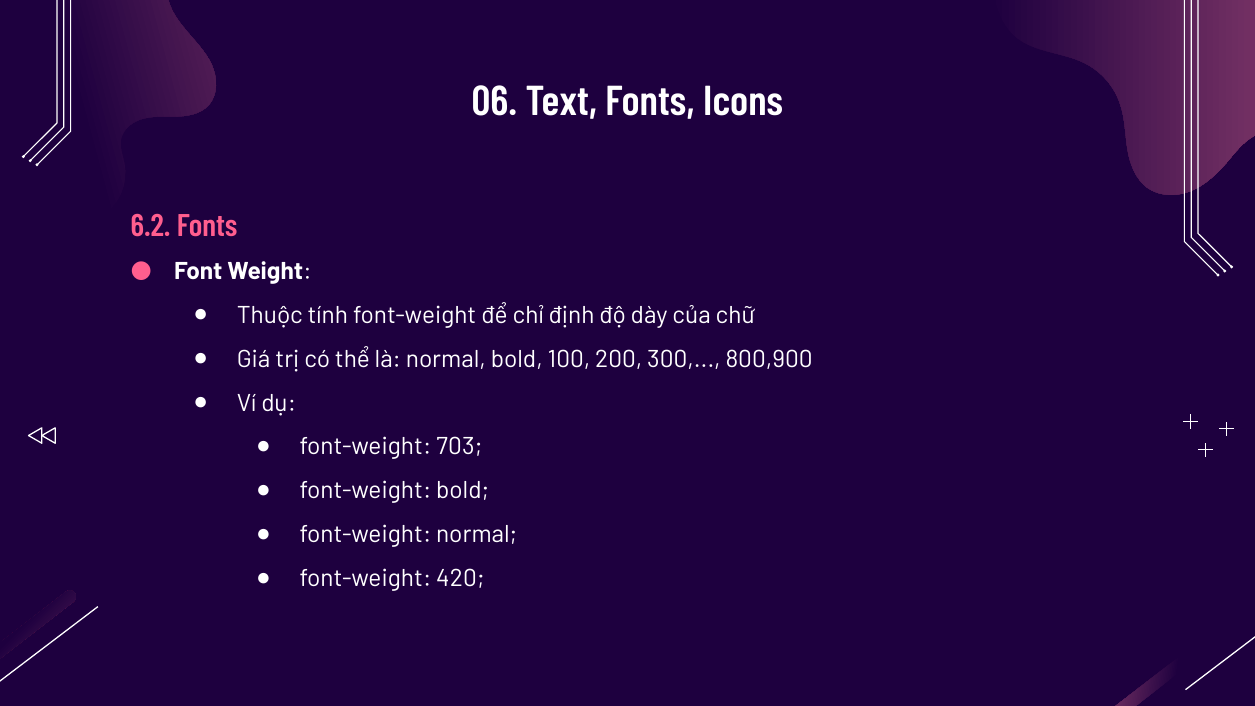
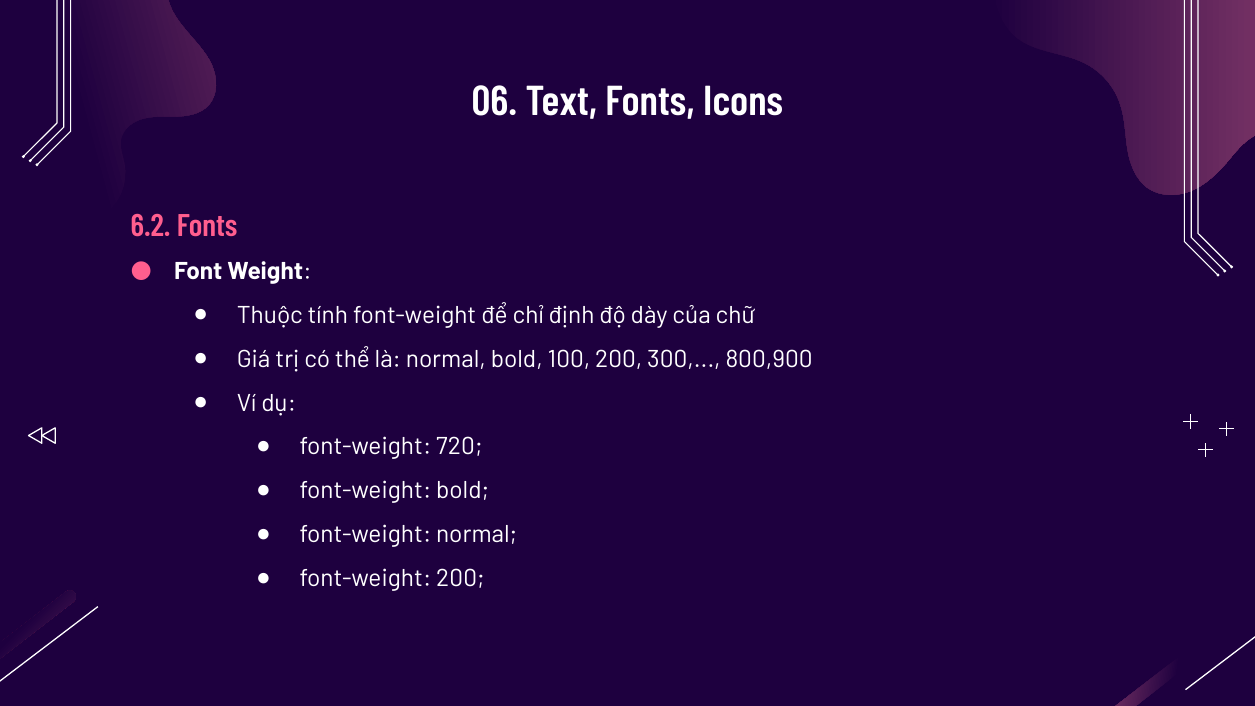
703: 703 -> 720
font-weight 420: 420 -> 200
